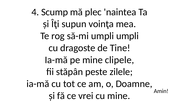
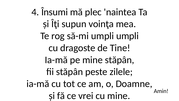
Scump: Scump -> Însumi
mine clipele: clipele -> stăpân
